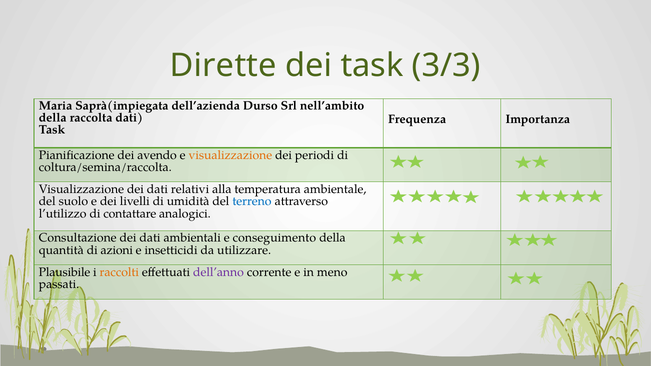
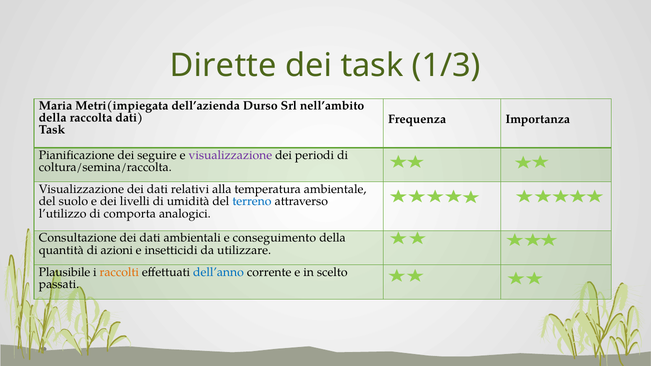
3/3: 3/3 -> 1/3
Saprà(impiegata: Saprà(impiegata -> Metri(impiegata
avendo: avendo -> seguire
visualizzazione at (230, 155) colour: orange -> purple
contattare: contattare -> comporta
dell’anno colour: purple -> blue
meno: meno -> scelto
